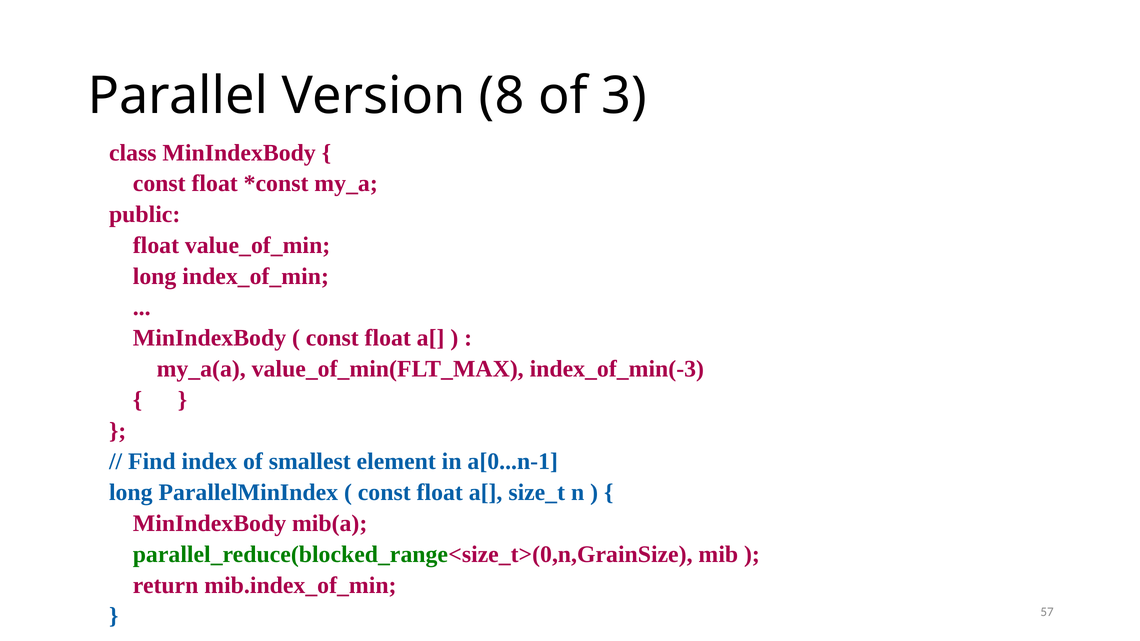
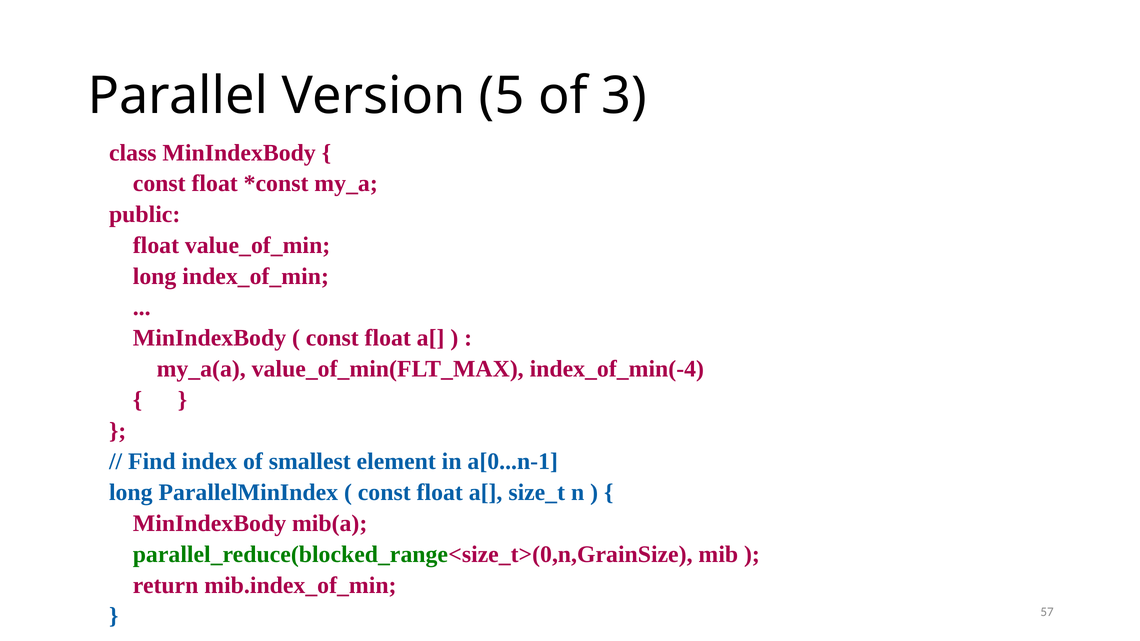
8: 8 -> 5
index_of_min(-3: index_of_min(-3 -> index_of_min(-4
